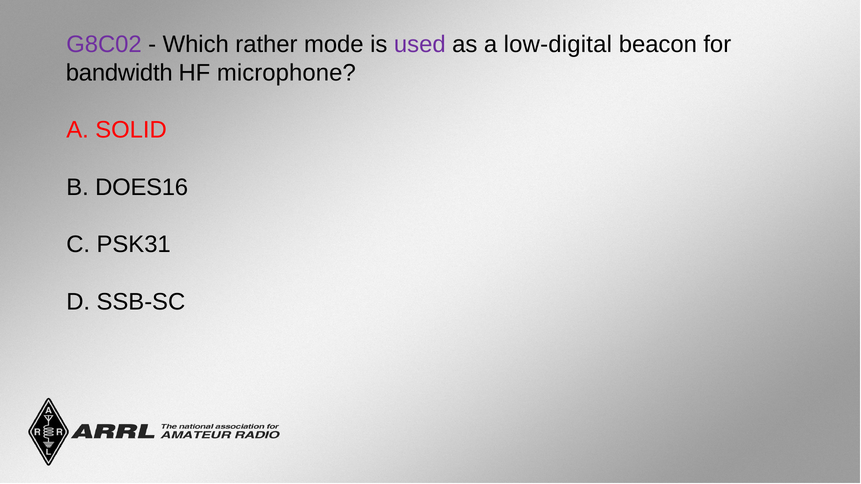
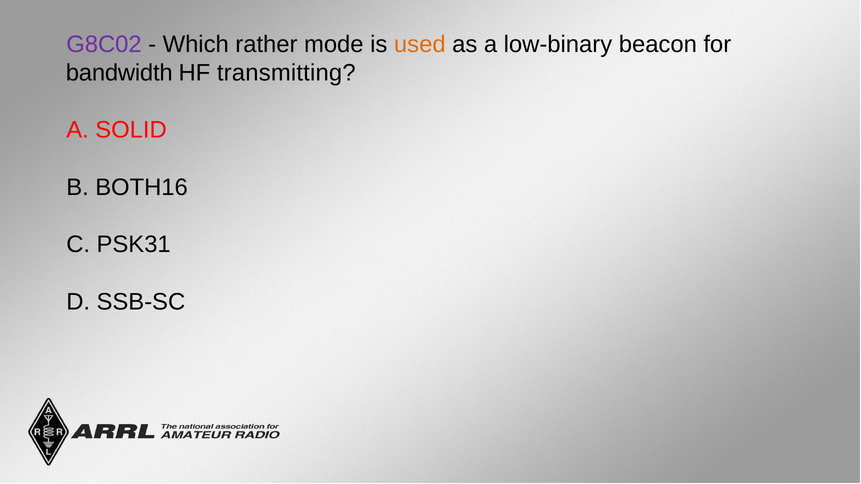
used colour: purple -> orange
low-digital: low-digital -> low-binary
microphone: microphone -> transmitting
DOES16: DOES16 -> BOTH16
